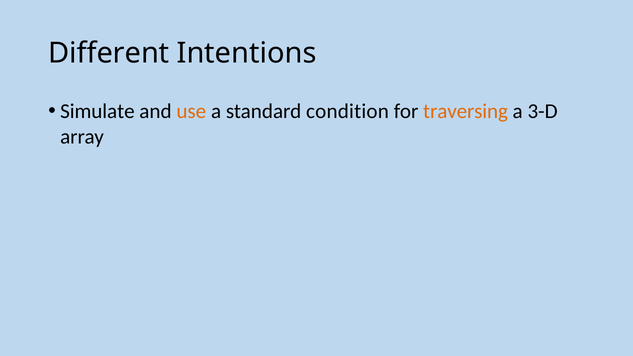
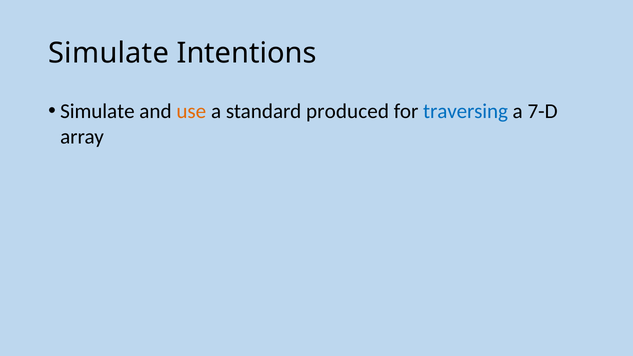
Different at (109, 53): Different -> Simulate
condition: condition -> produced
traversing colour: orange -> blue
3-D: 3-D -> 7-D
